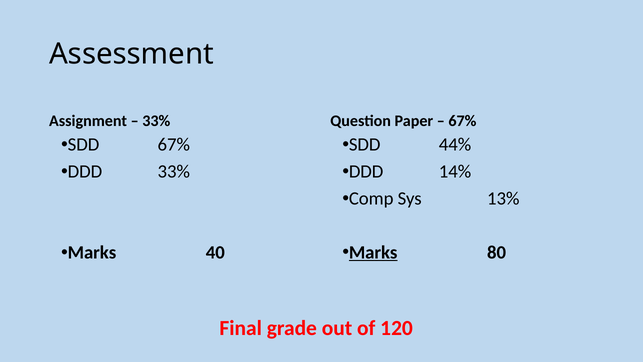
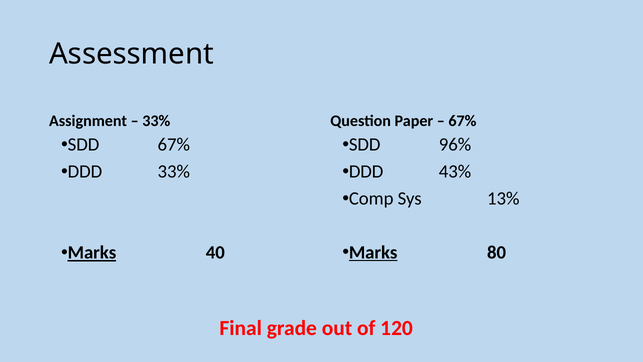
44%: 44% -> 96%
14%: 14% -> 43%
Marks at (92, 252) underline: none -> present
